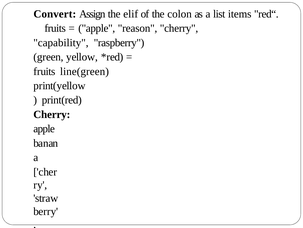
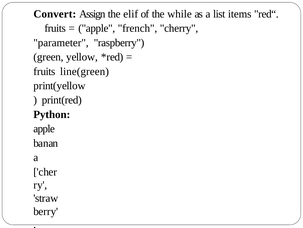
colon: colon -> while
reason: reason -> french
capability: capability -> parameter
Cherry at (52, 114): Cherry -> Python
